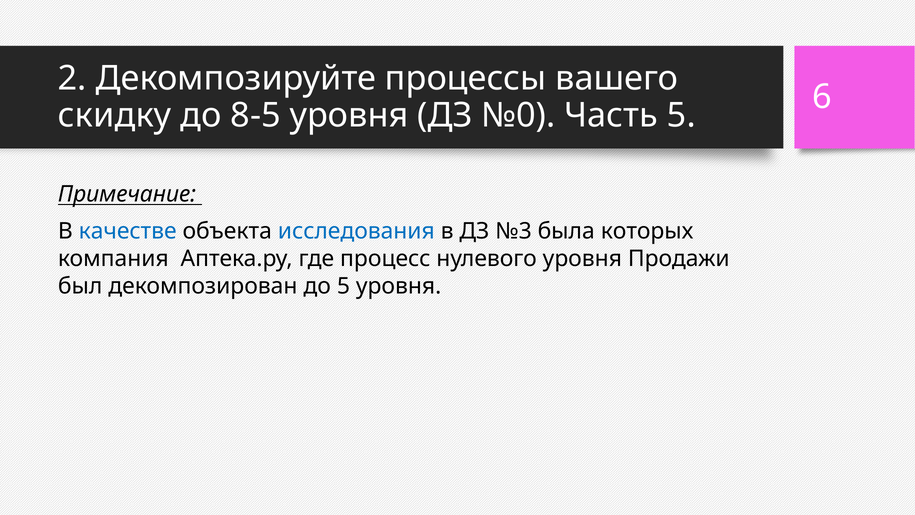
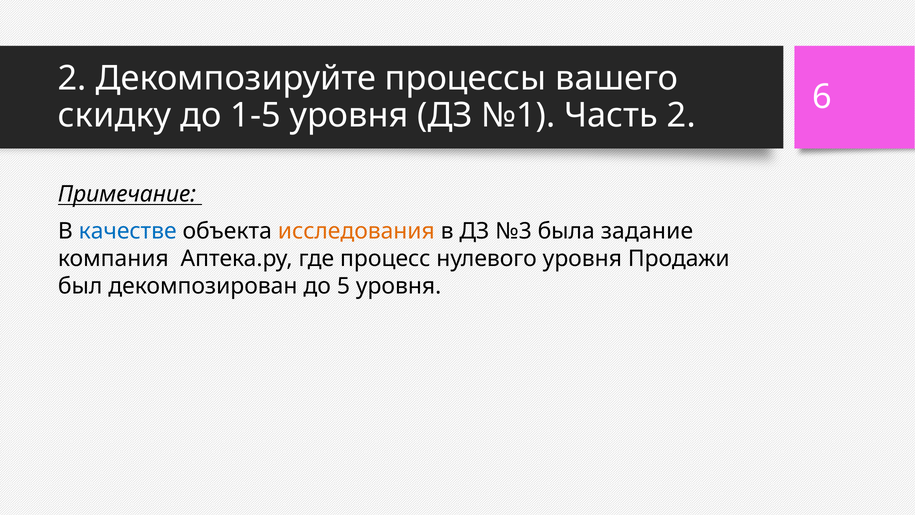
8-5: 8-5 -> 1-5
№0: №0 -> №1
Часть 5: 5 -> 2
исследования colour: blue -> orange
которых: которых -> задание
